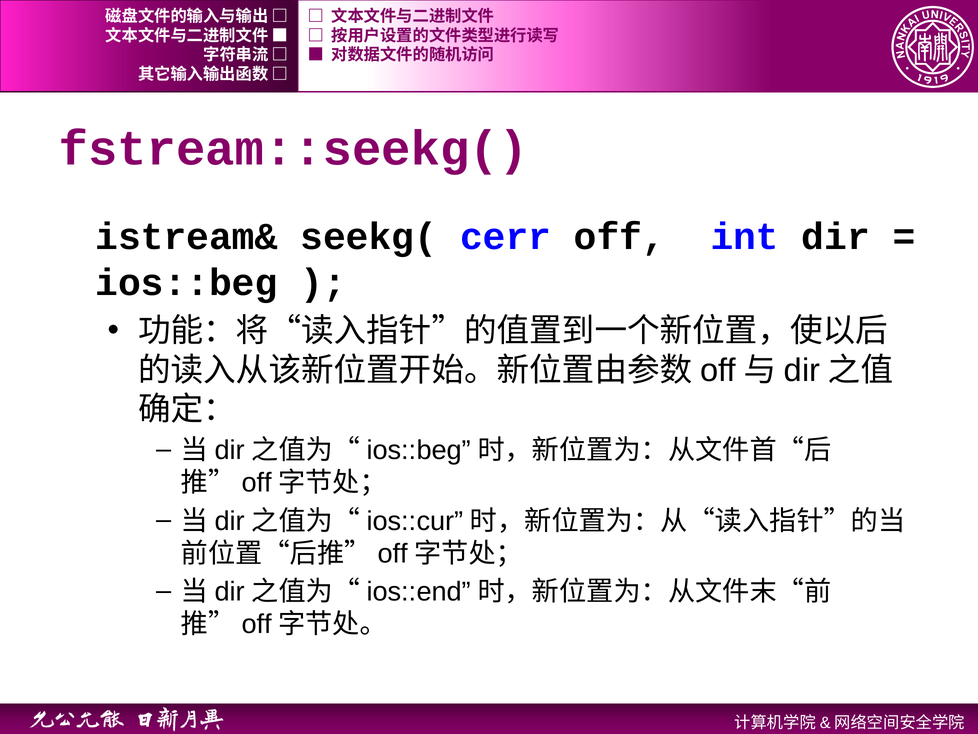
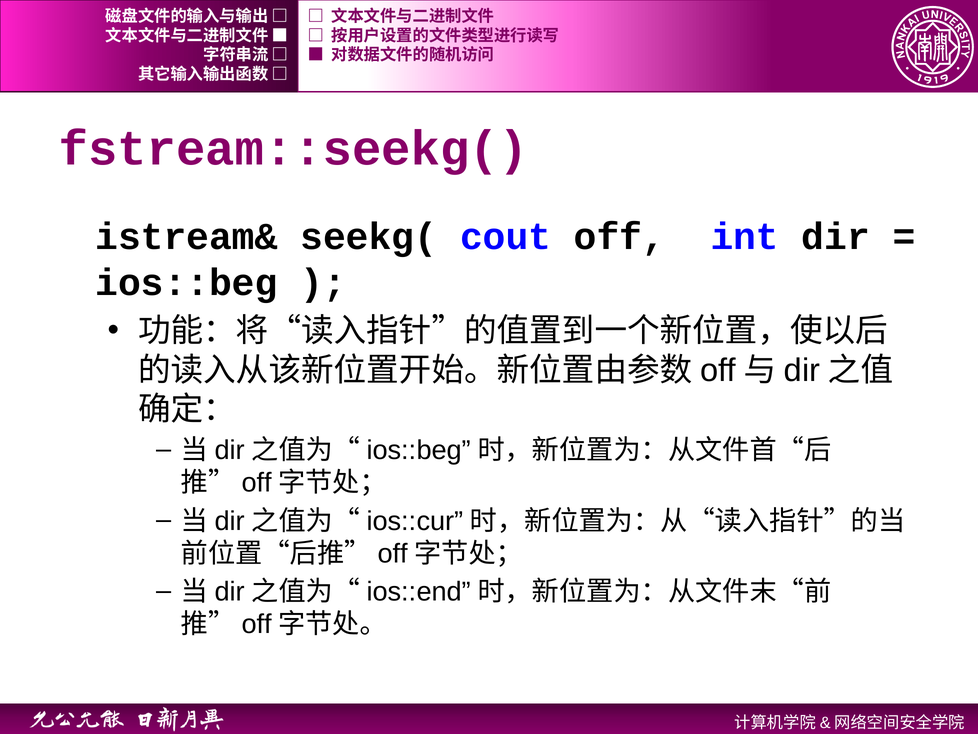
cerr: cerr -> cout
